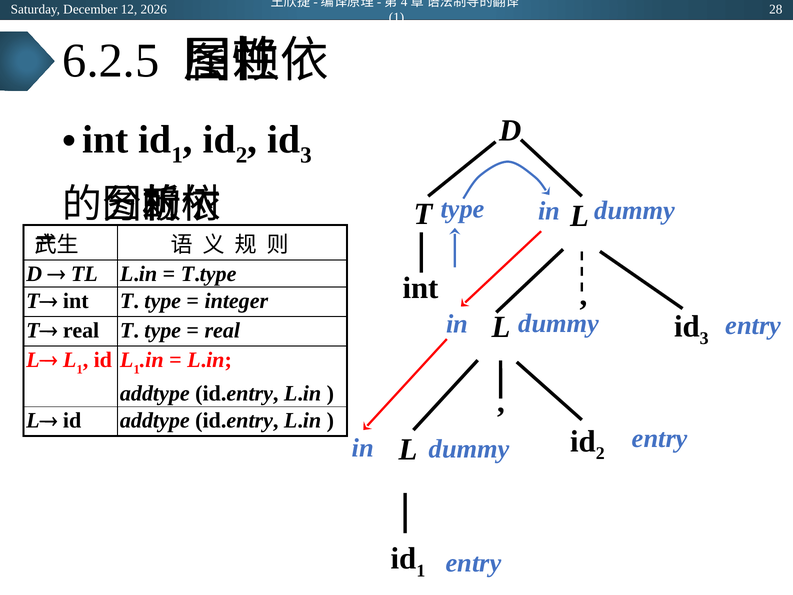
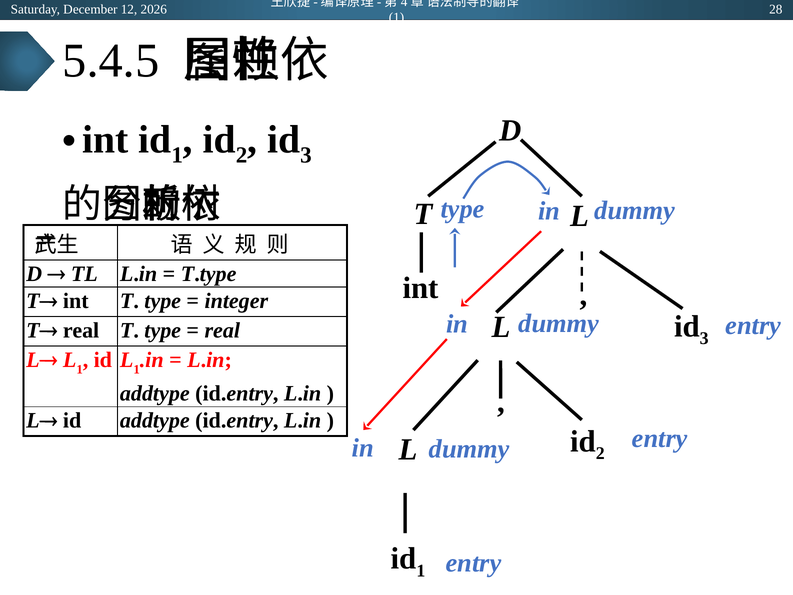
6.2.5: 6.2.5 -> 5.4.5
